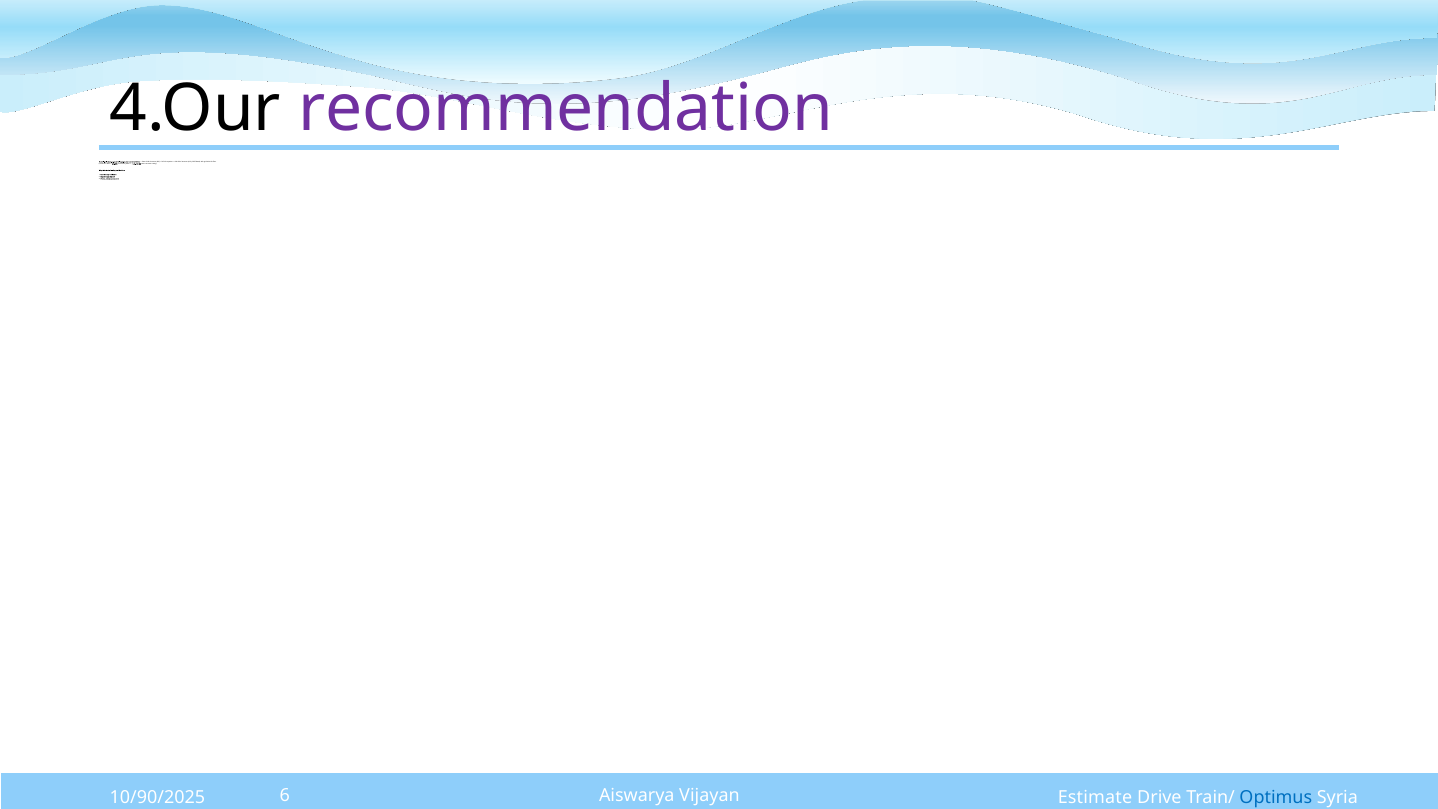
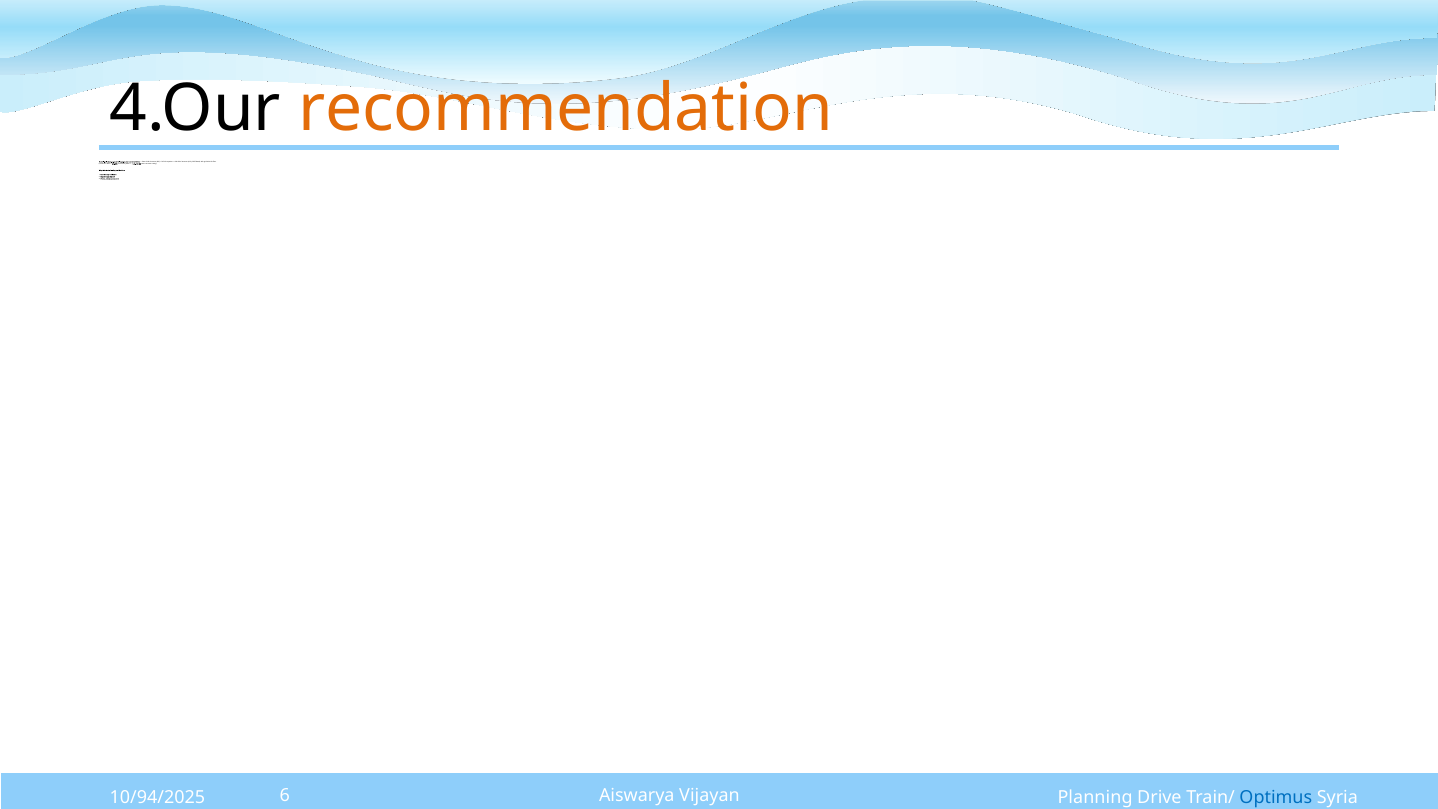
recommendation colour: purple -> orange
10/90/2025: 10/90/2025 -> 10/94/2025
Estimate: Estimate -> Planning
